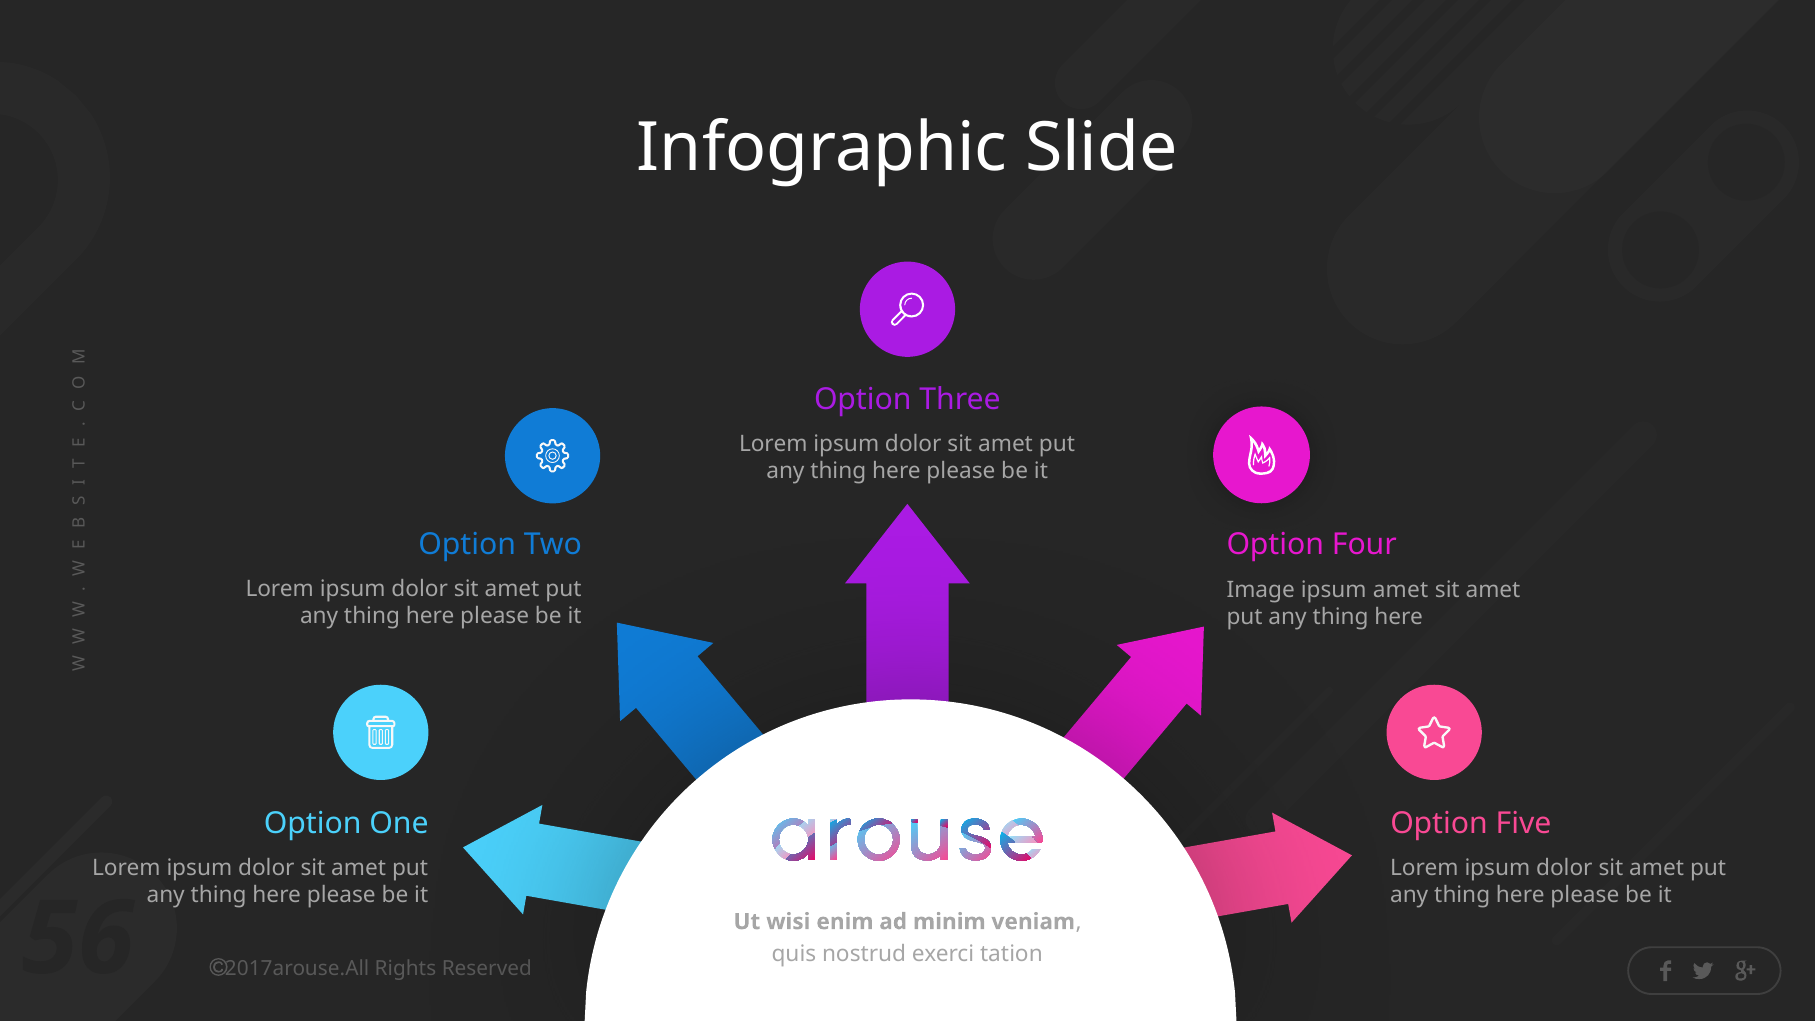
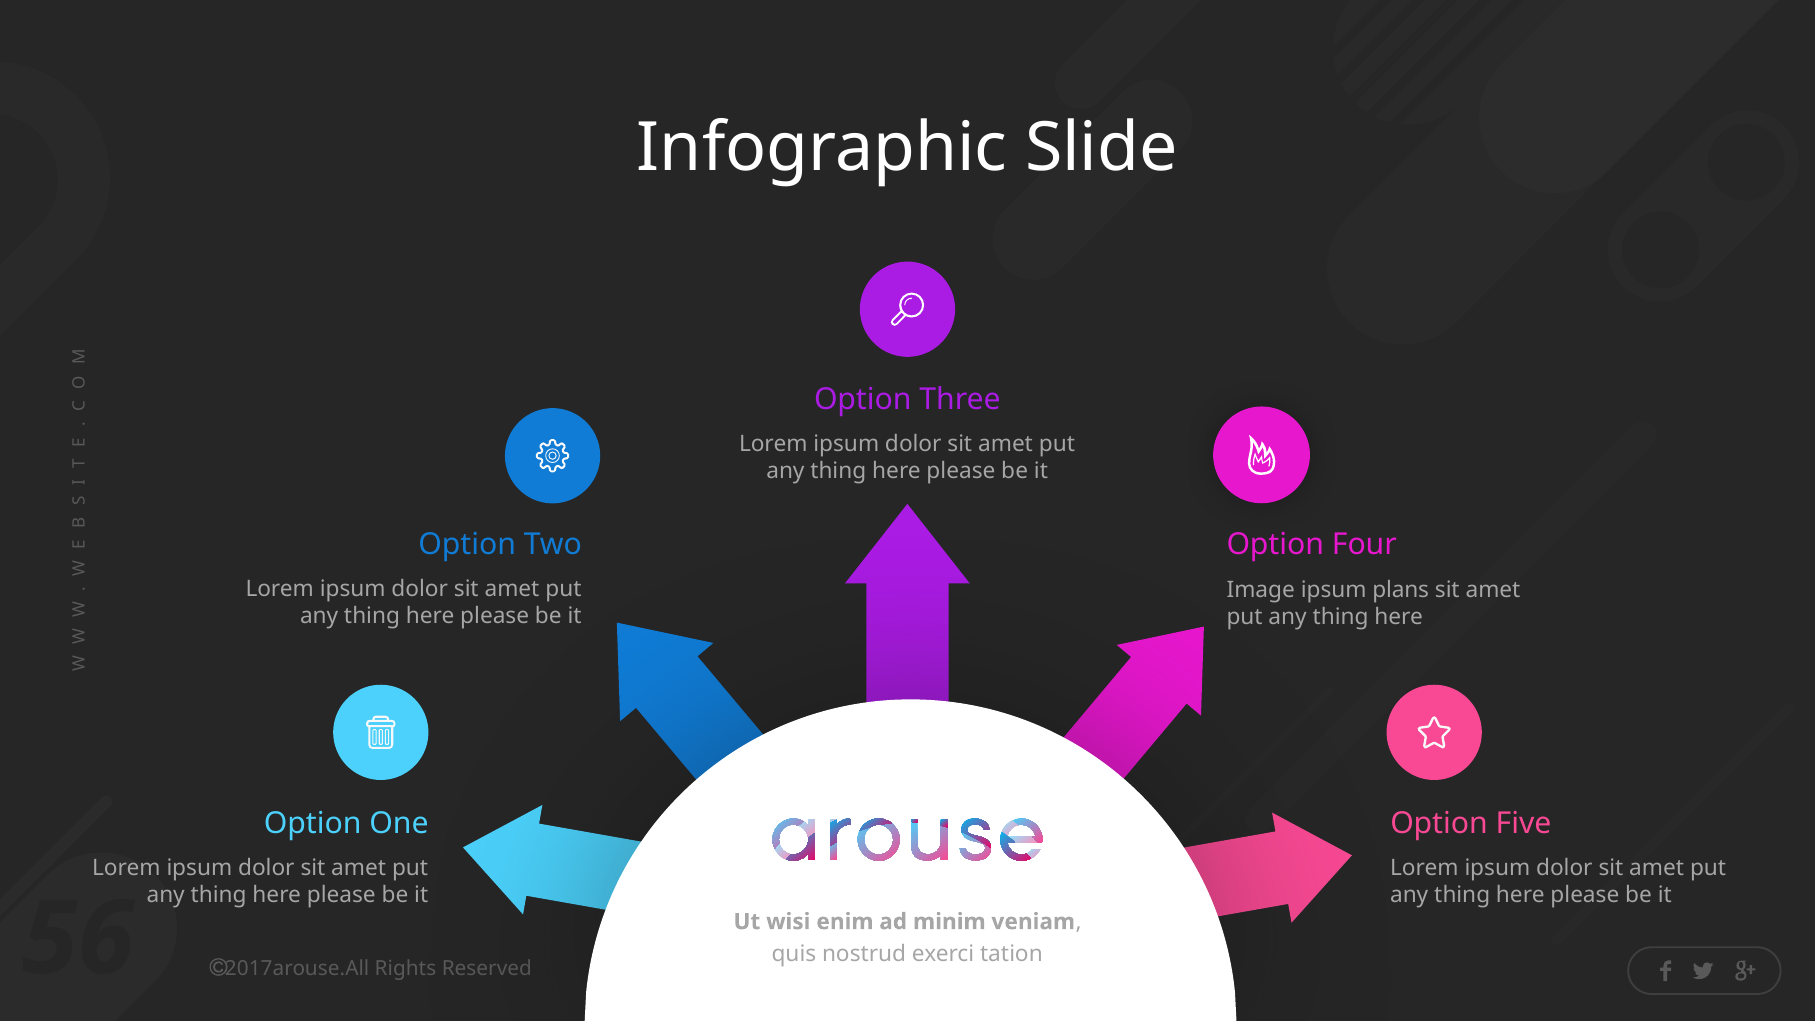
ipsum amet: amet -> plans
